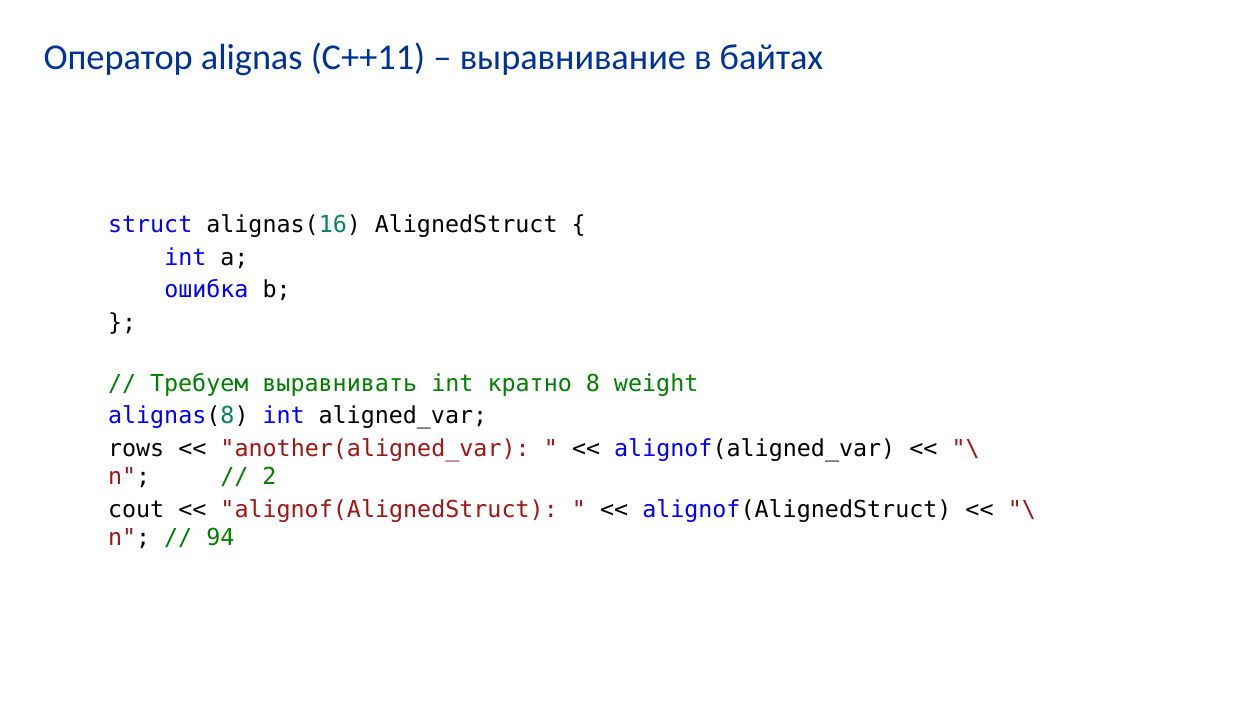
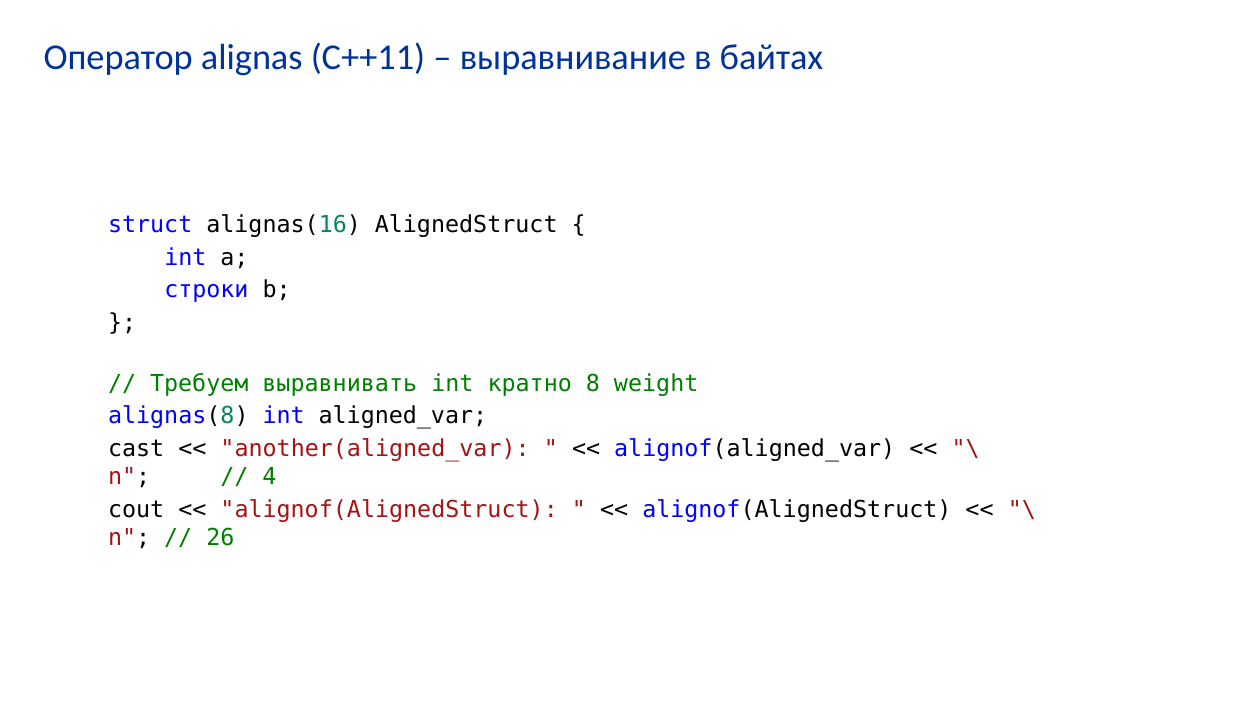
ошибка: ошибка -> строки
rows: rows -> cast
2: 2 -> 4
94: 94 -> 26
